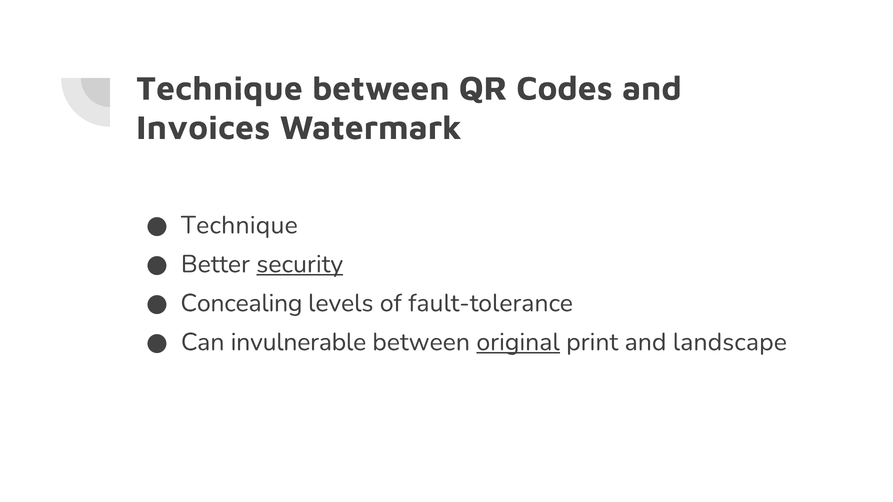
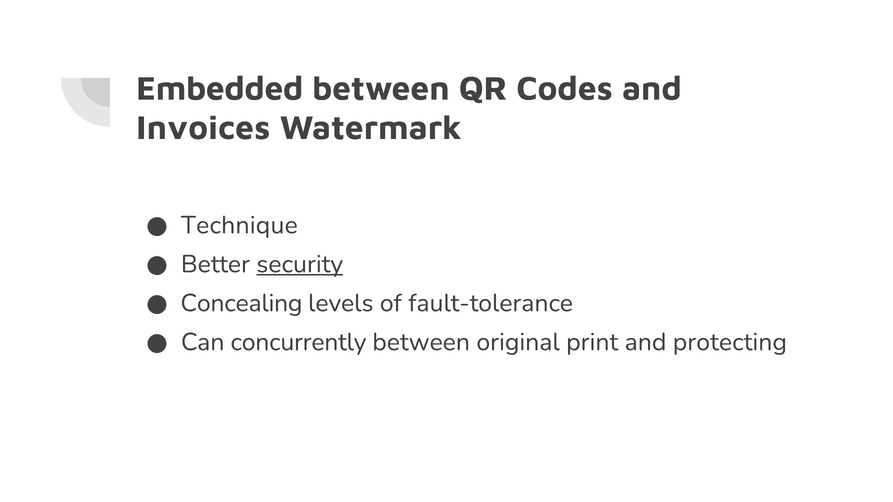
Technique at (219, 89): Technique -> Embedded
invulnerable: invulnerable -> concurrently
original underline: present -> none
landscape: landscape -> protecting
